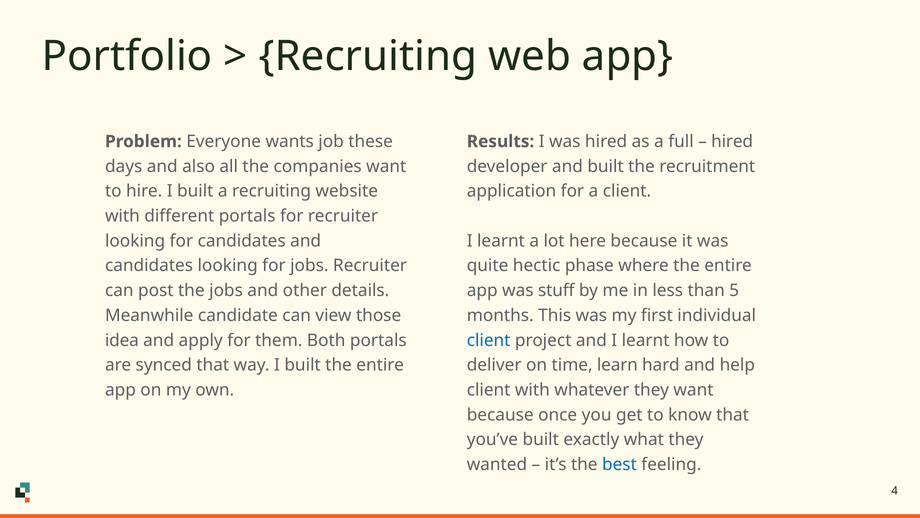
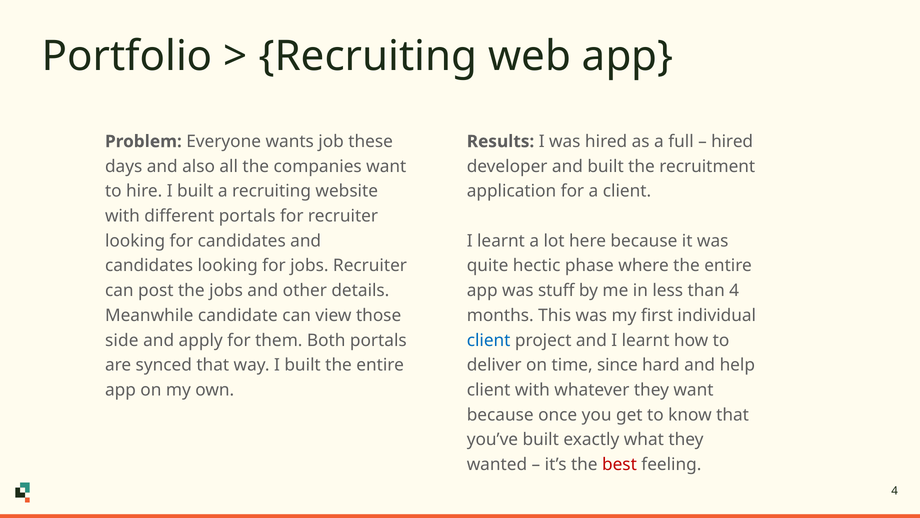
than 5: 5 -> 4
idea: idea -> side
learn: learn -> since
best colour: blue -> red
